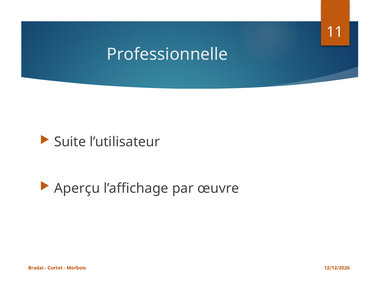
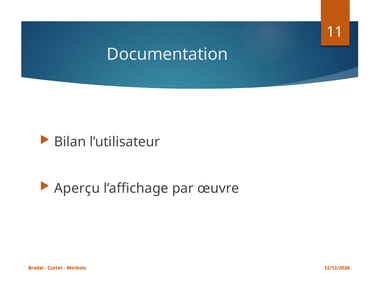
Professionnelle: Professionnelle -> Documentation
Suite: Suite -> Bilan
